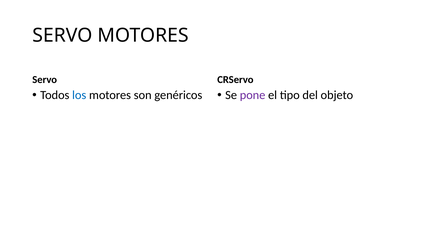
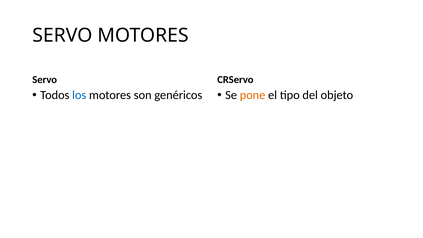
pone colour: purple -> orange
